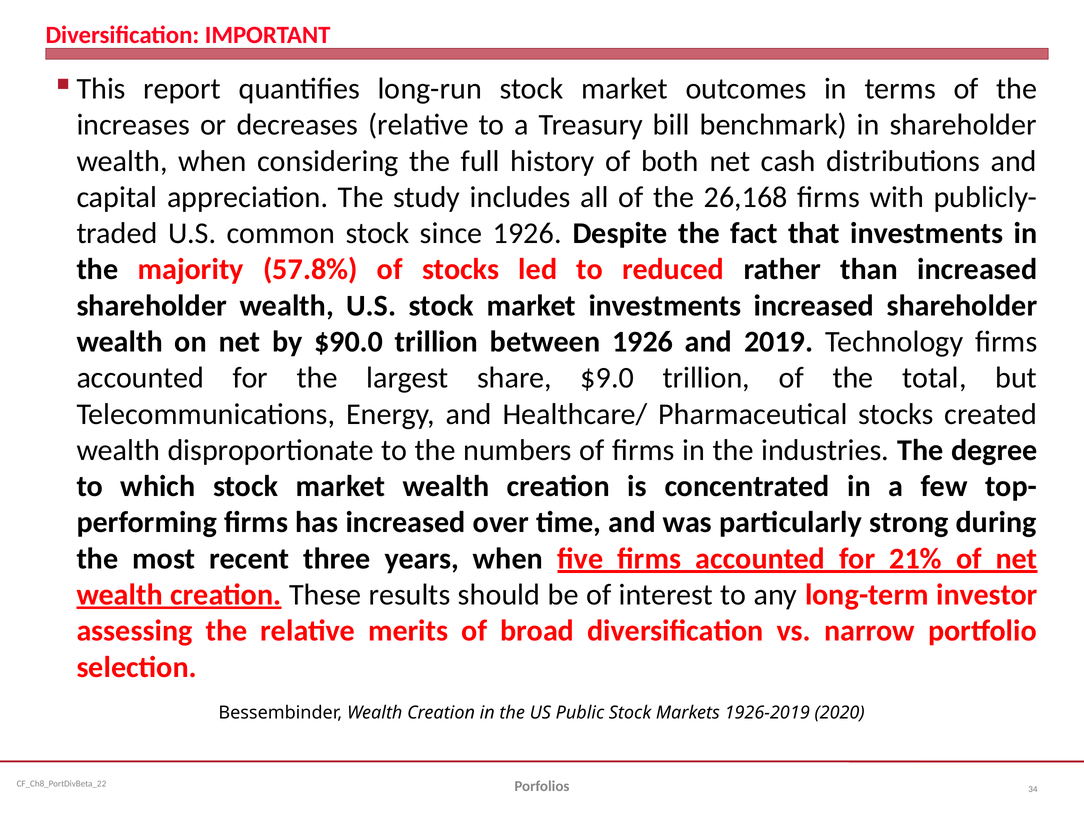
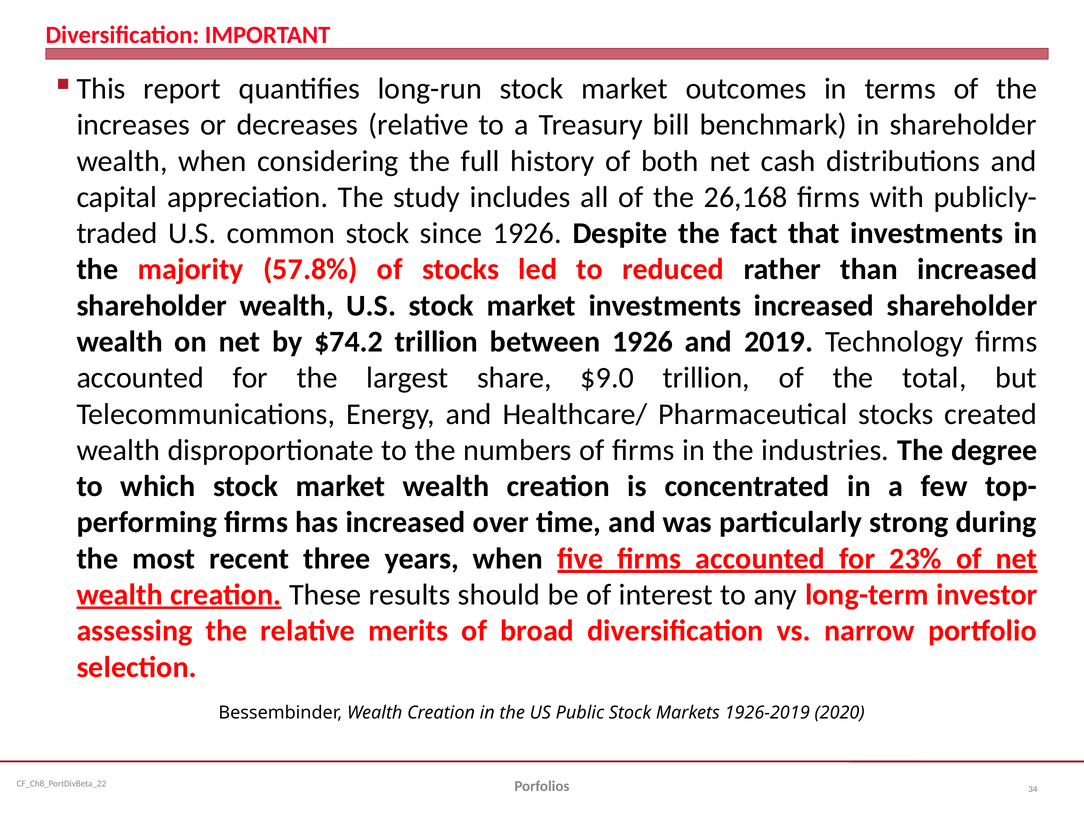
$90.0: $90.0 -> $74.2
21%: 21% -> 23%
